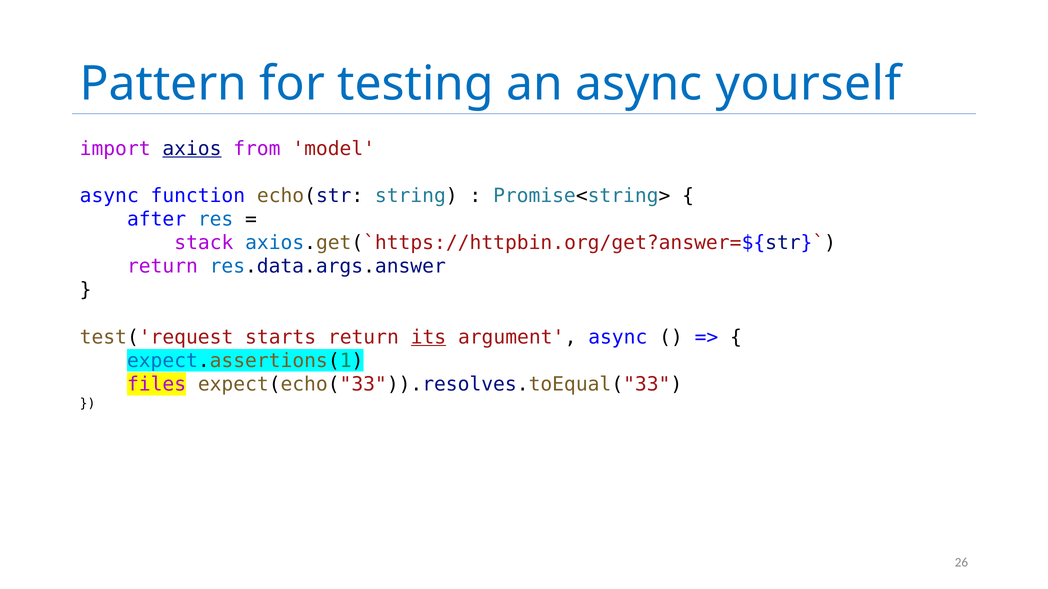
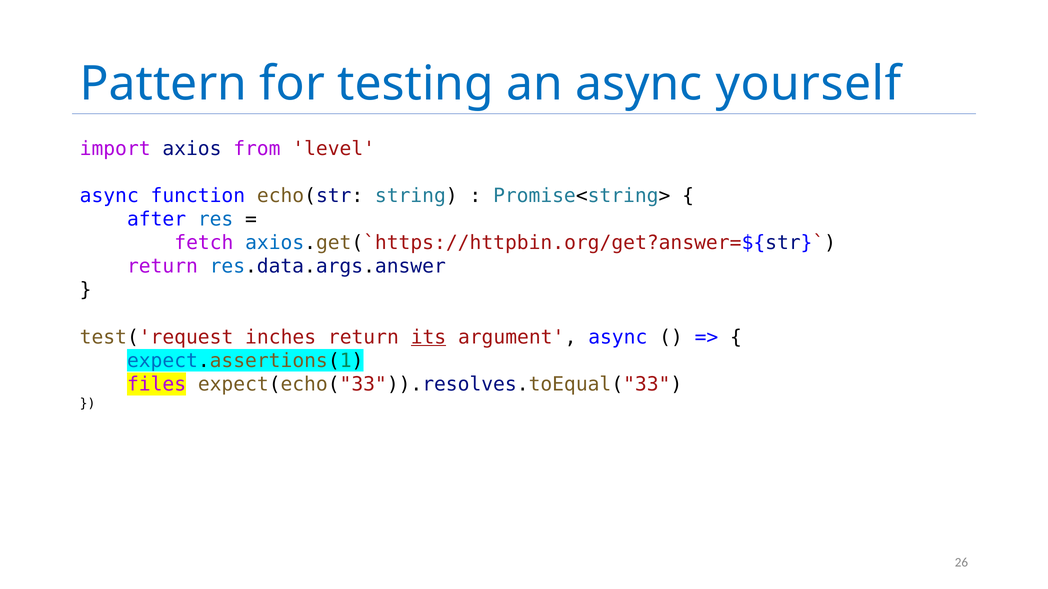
axios underline: present -> none
model: model -> level
stack: stack -> fetch
starts: starts -> inches
